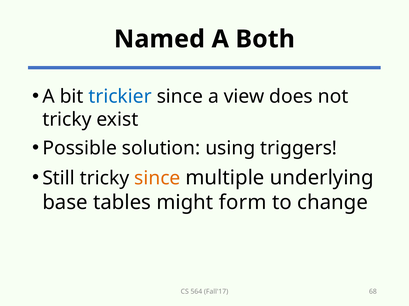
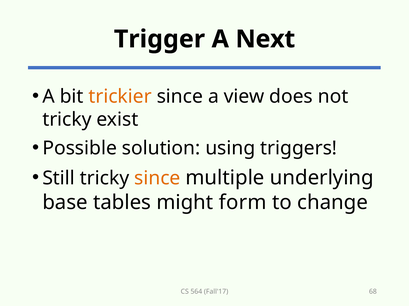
Named: Named -> Trigger
Both: Both -> Next
trickier colour: blue -> orange
